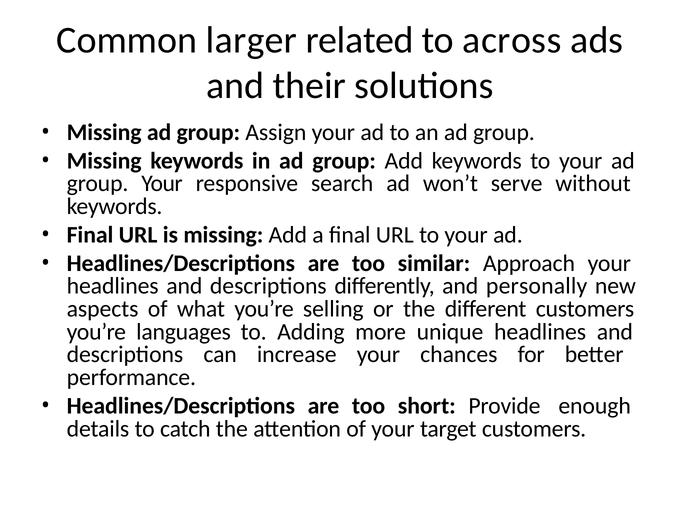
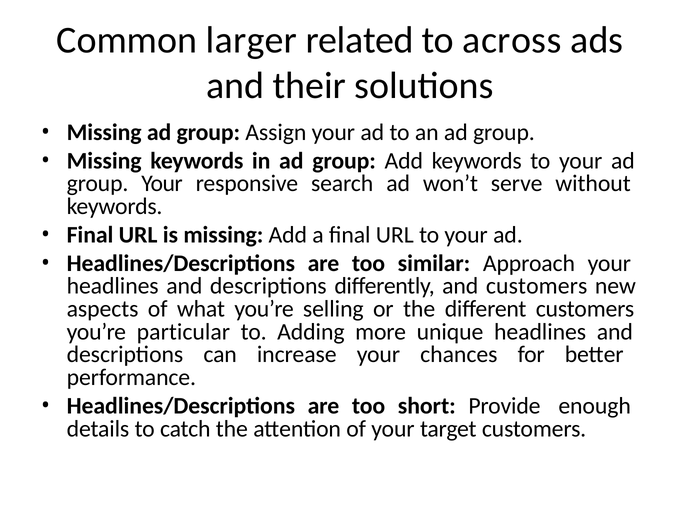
and personally: personally -> customers
languages: languages -> particular
